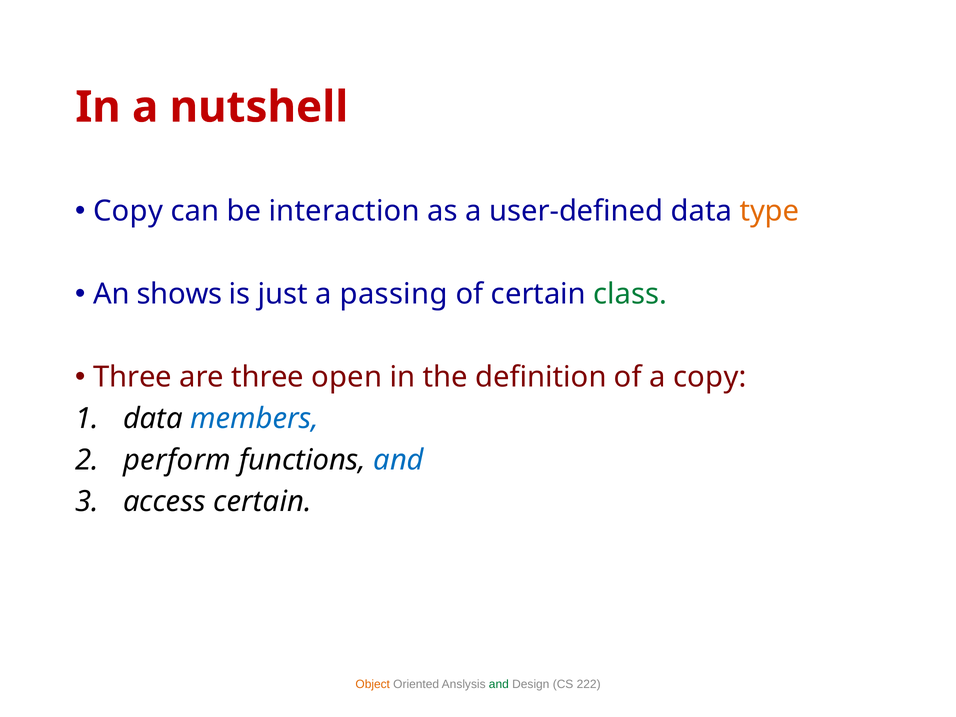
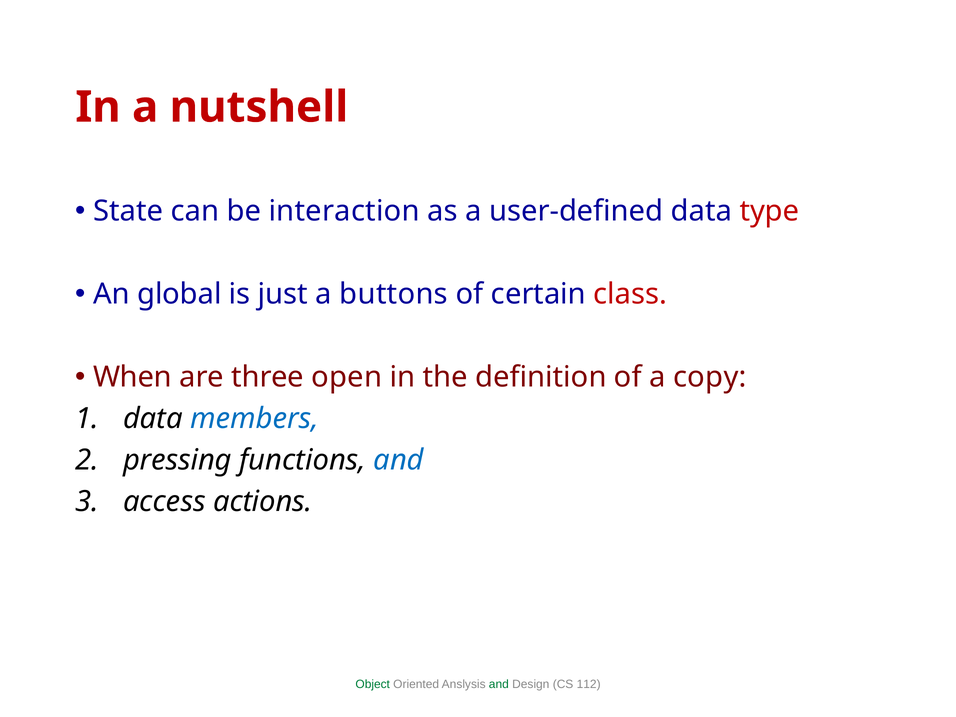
Copy at (128, 211): Copy -> State
type colour: orange -> red
shows: shows -> global
passing: passing -> buttons
class colour: green -> red
Three at (132, 377): Three -> When
perform: perform -> pressing
access certain: certain -> actions
Object colour: orange -> green
222: 222 -> 112
